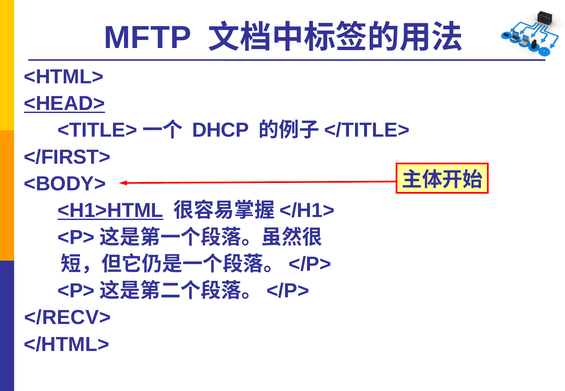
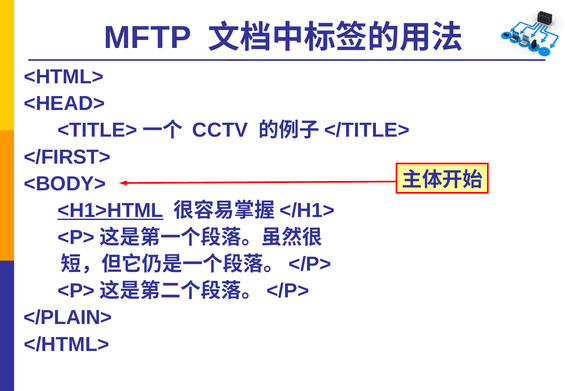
<HEAD> underline: present -> none
DHCP: DHCP -> CCTV
</RECV>: </RECV> -> </PLAIN>
